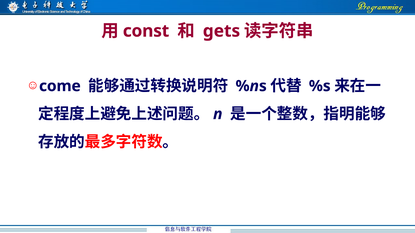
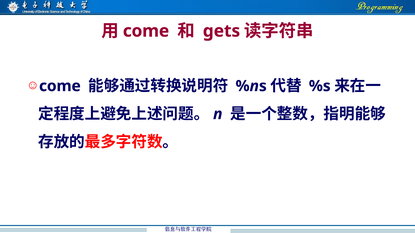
const at (146, 31): const -> come
